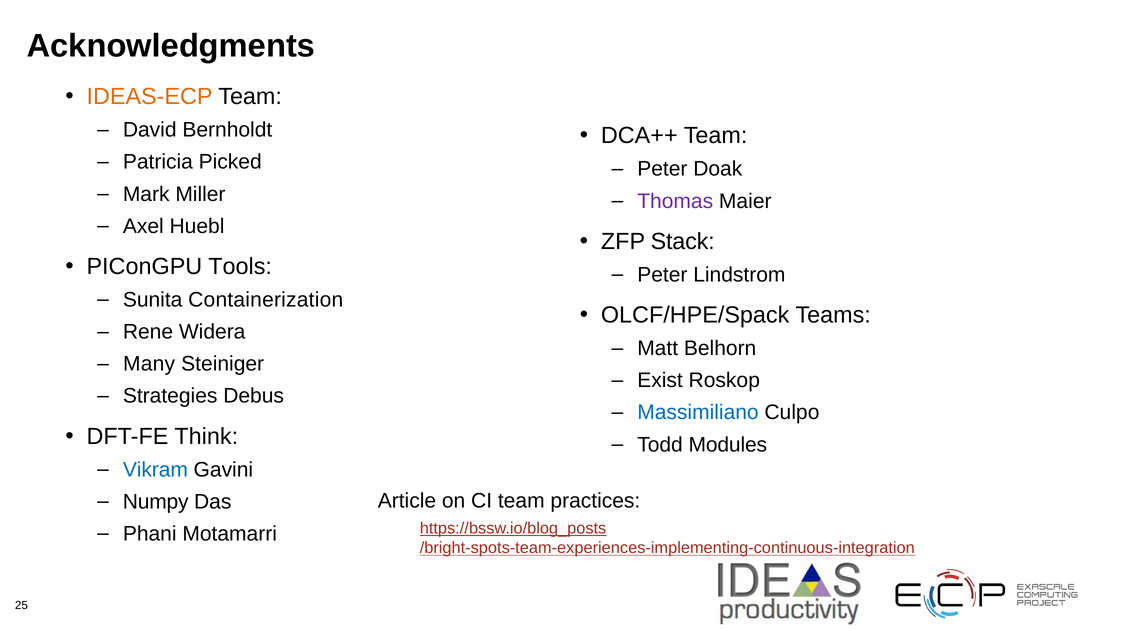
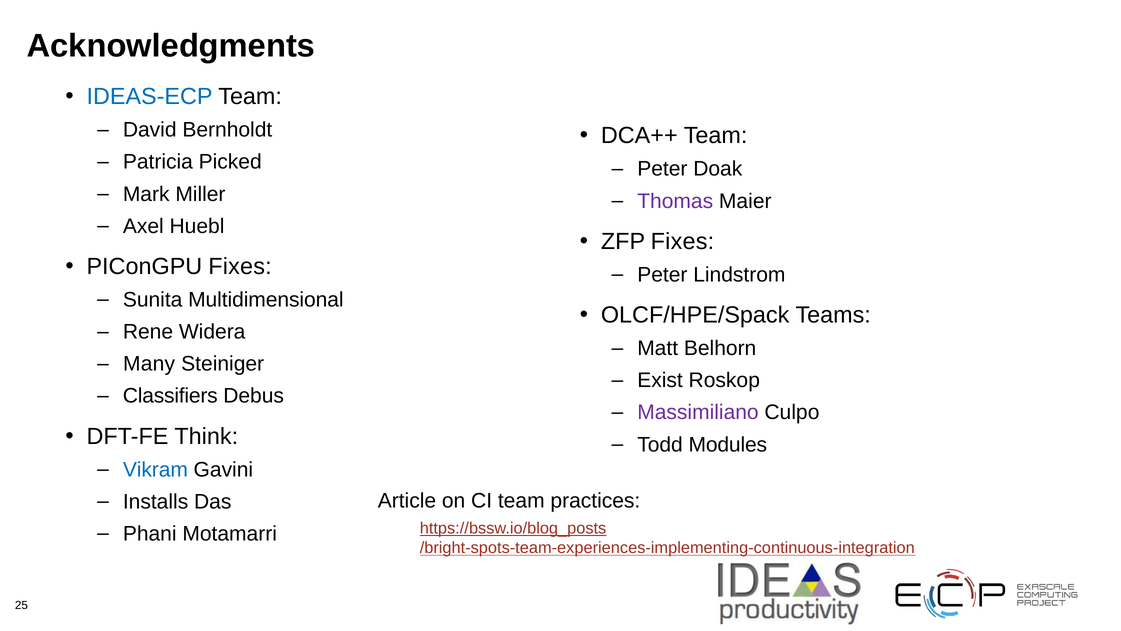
IDEAS-ECP colour: orange -> blue
ZFP Stack: Stack -> Fixes
PIConGPU Tools: Tools -> Fixes
Containerization: Containerization -> Multidimensional
Strategies: Strategies -> Classifiers
Massimiliano colour: blue -> purple
Numpy: Numpy -> Installs
